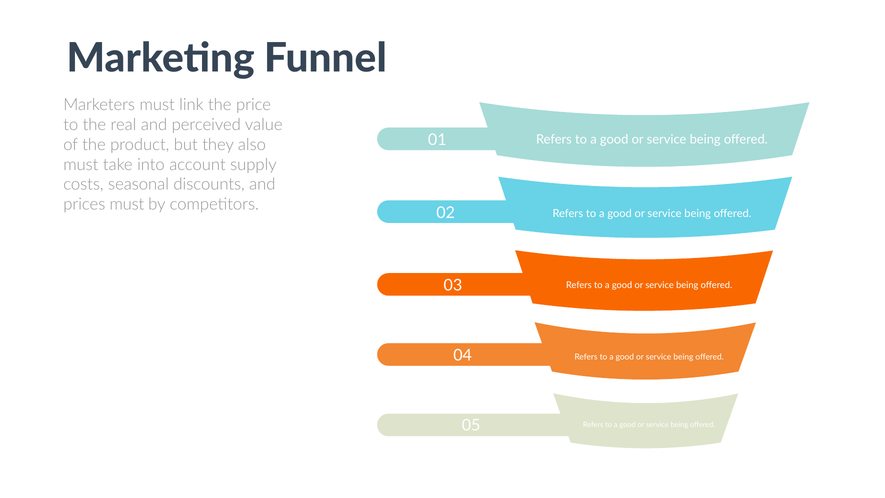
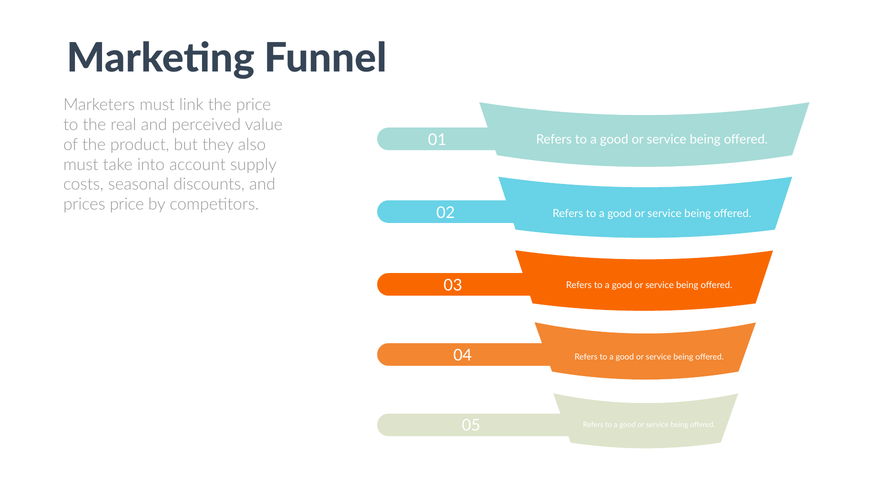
prices must: must -> price
